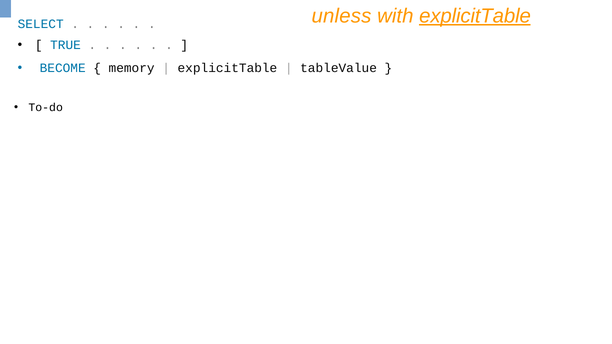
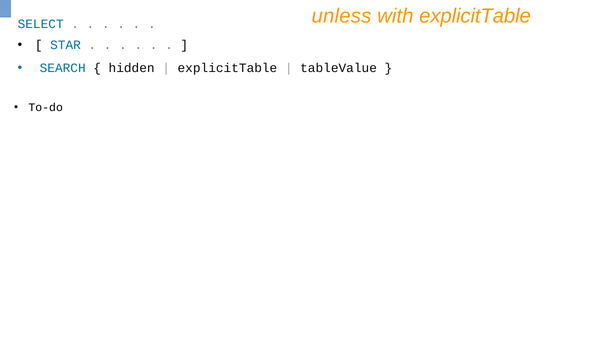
explicitTable at (475, 16) underline: present -> none
TRUE: TRUE -> STAR
BECOME: BECOME -> SEARCH
memory: memory -> hidden
